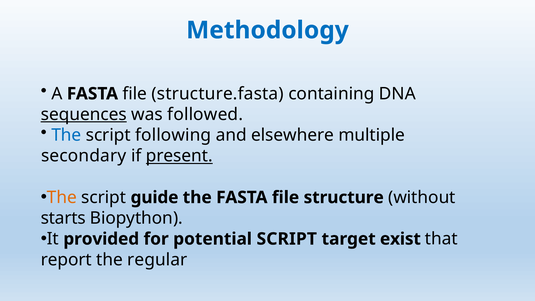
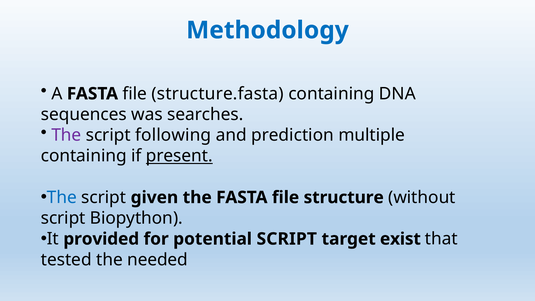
sequences underline: present -> none
followed: followed -> searches
The at (66, 135) colour: blue -> purple
elsewhere: elsewhere -> prediction
secondary at (84, 156): secondary -> containing
The at (62, 197) colour: orange -> blue
guide: guide -> given
starts at (63, 218): starts -> script
report: report -> tested
regular: regular -> needed
